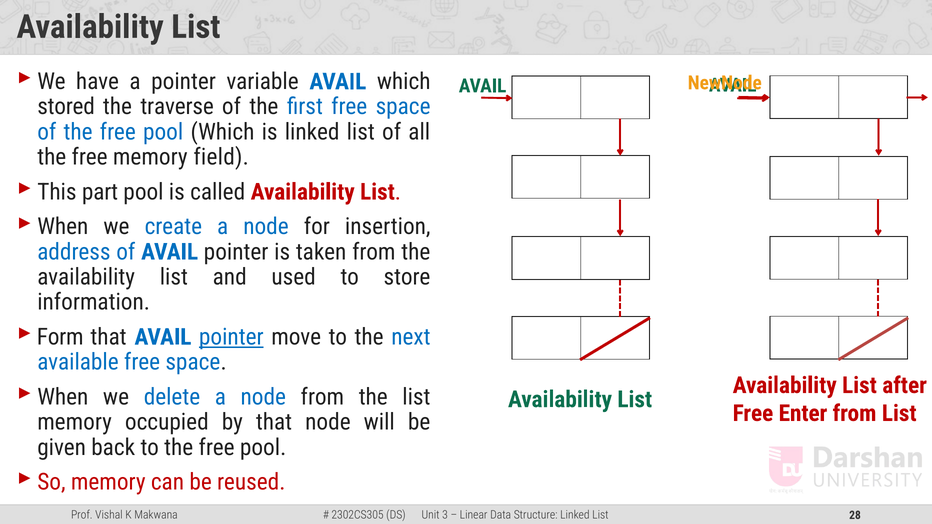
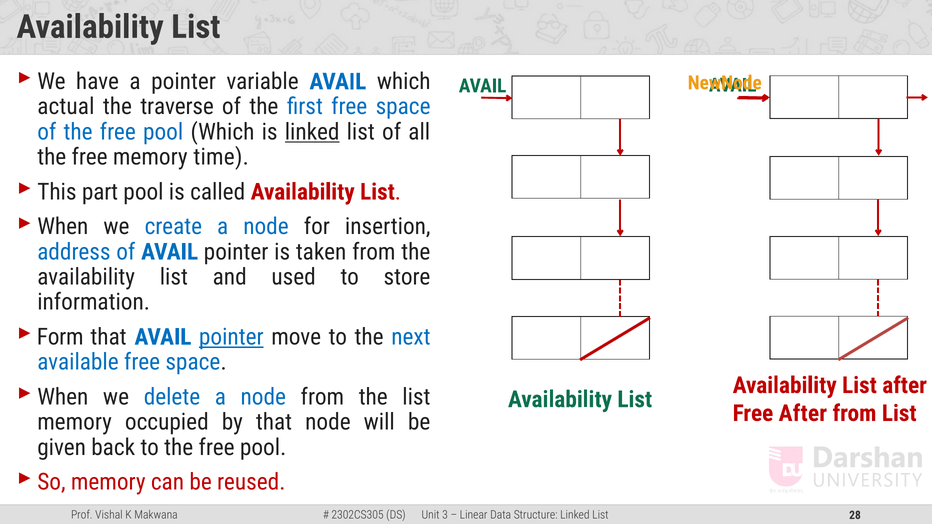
stored: stored -> actual
linked at (312, 132) underline: none -> present
field: field -> time
Free Enter: Enter -> After
